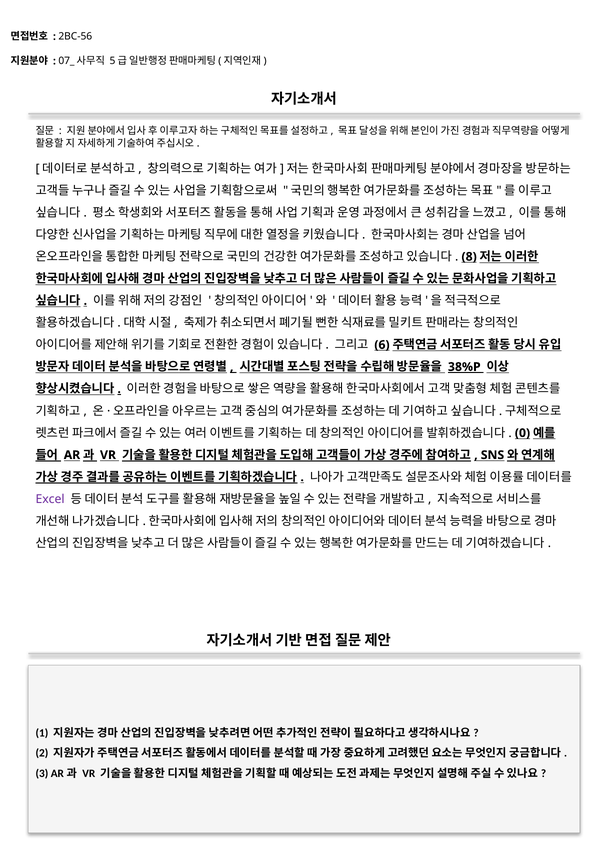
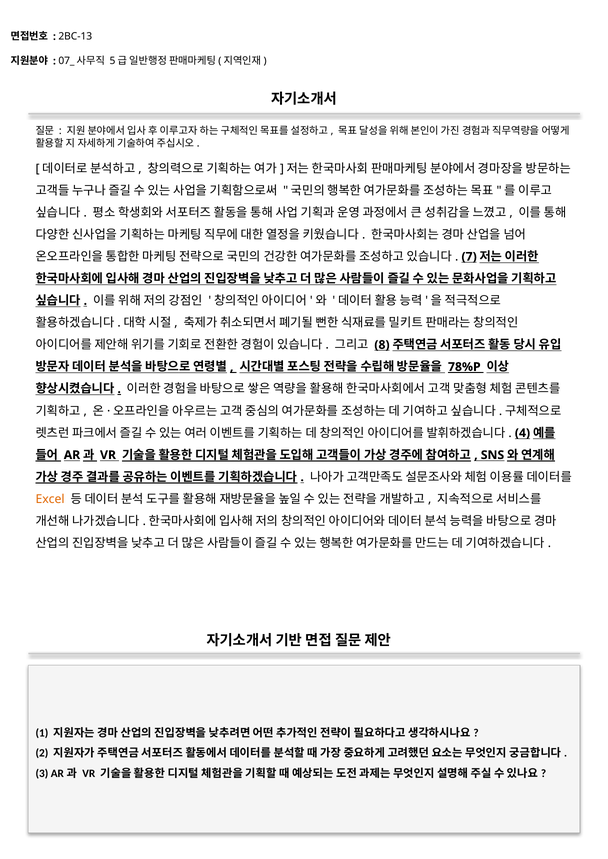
2BC-56: 2BC-56 -> 2BC-13
8: 8 -> 7
6: 6 -> 8
38%P: 38%P -> 78%P
0: 0 -> 4
Excel colour: purple -> orange
